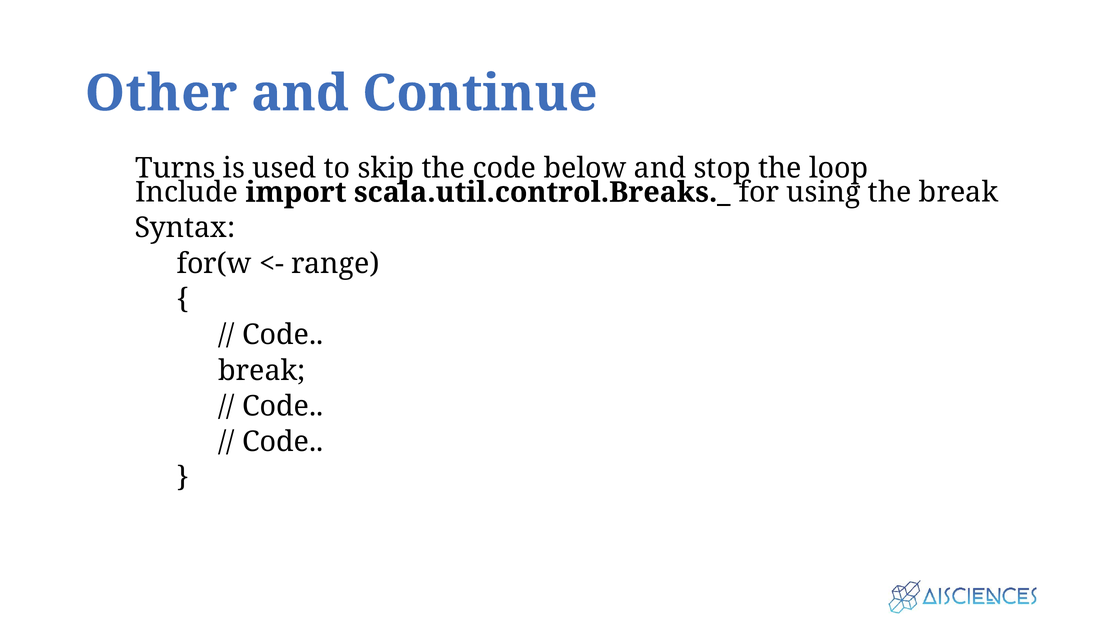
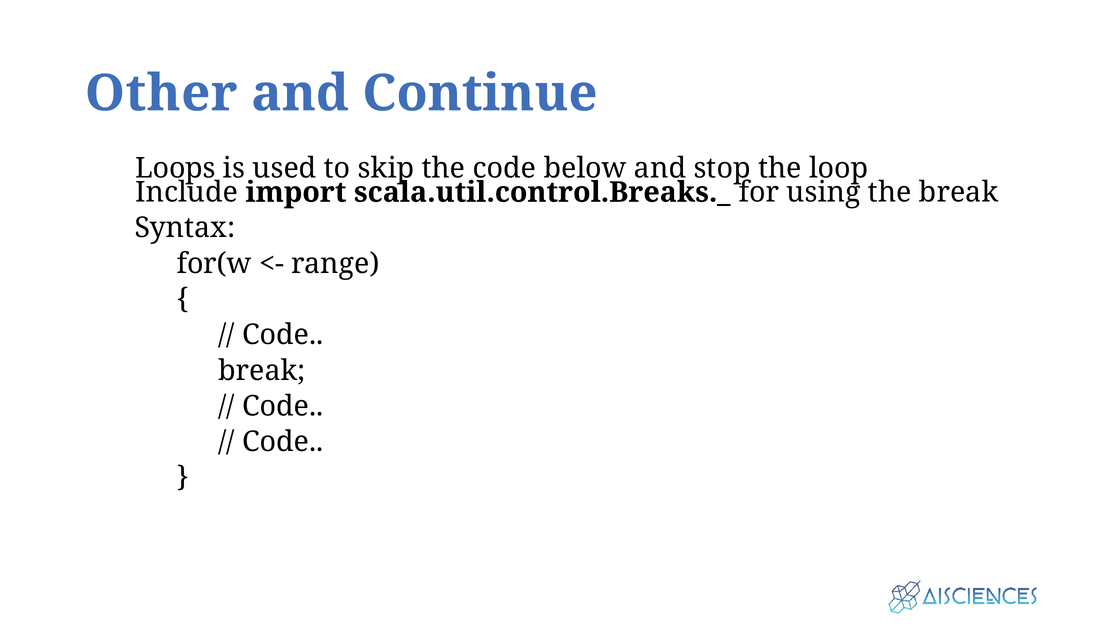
Turns: Turns -> Loops
